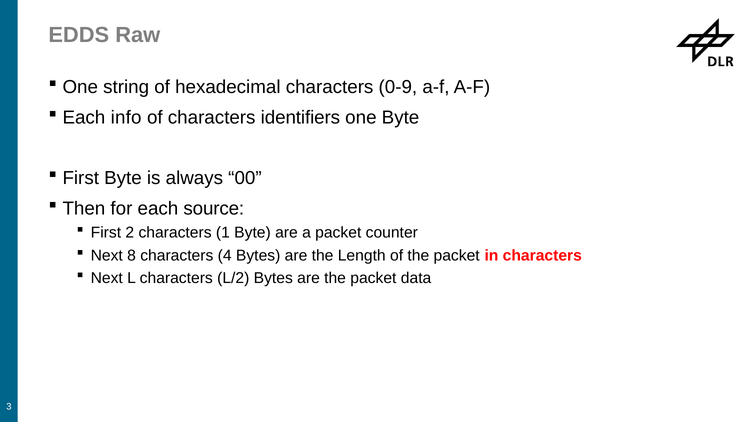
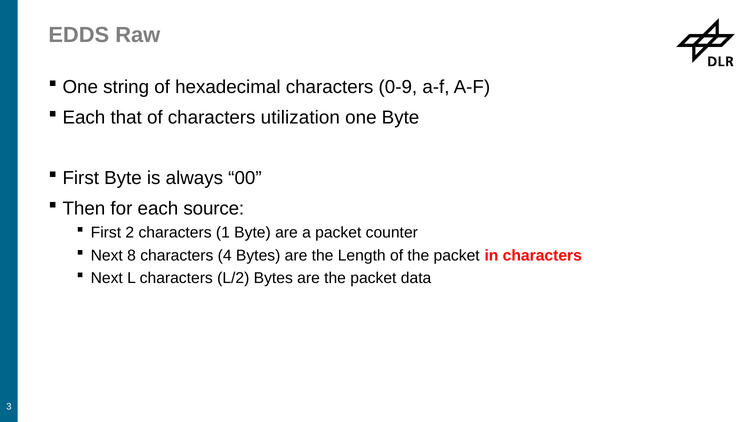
info: info -> that
identifiers: identifiers -> utilization
